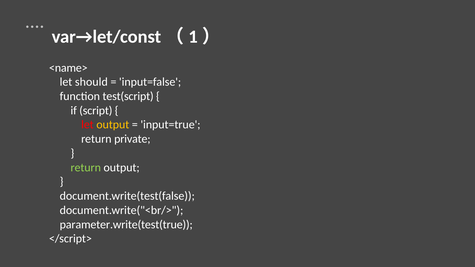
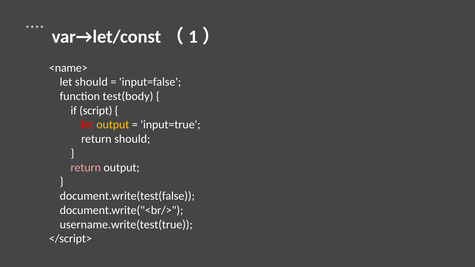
test(script: test(script -> test(body
return private: private -> should
return at (86, 168) colour: light green -> pink
parameter.write(test(true: parameter.write(test(true -> username.write(test(true
